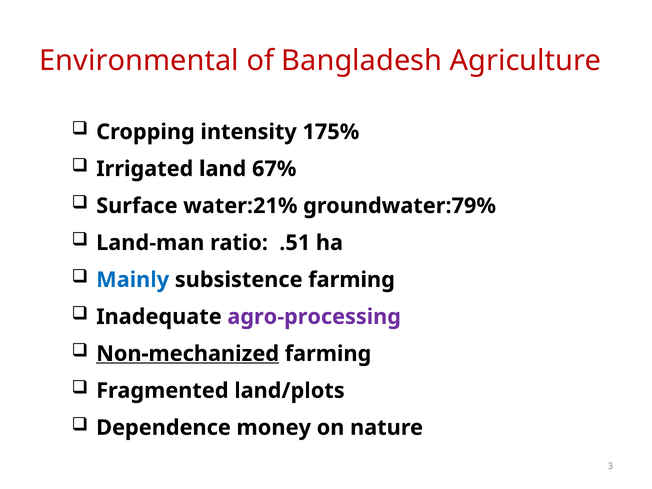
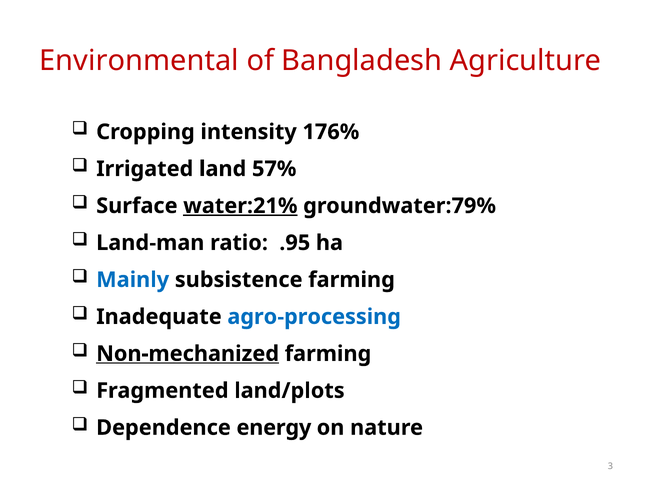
175%: 175% -> 176%
67%: 67% -> 57%
water:21% underline: none -> present
.51: .51 -> .95
agro-processing colour: purple -> blue
money: money -> energy
